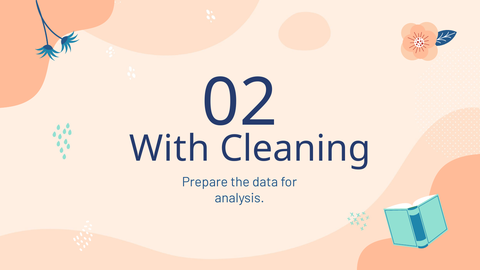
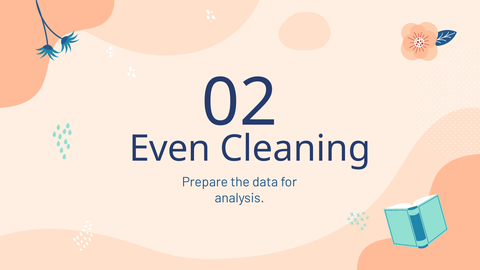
With: With -> Even
